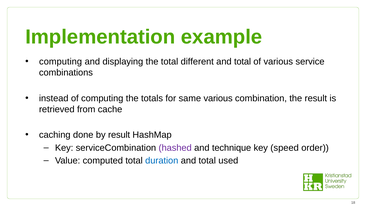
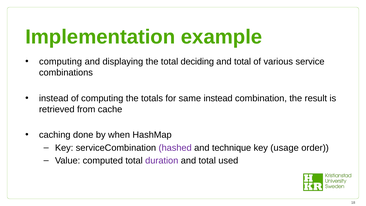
different: different -> deciding
same various: various -> instead
by result: result -> when
speed: speed -> usage
duration colour: blue -> purple
